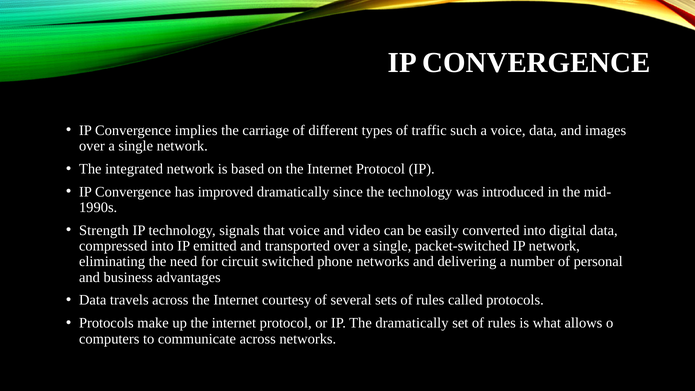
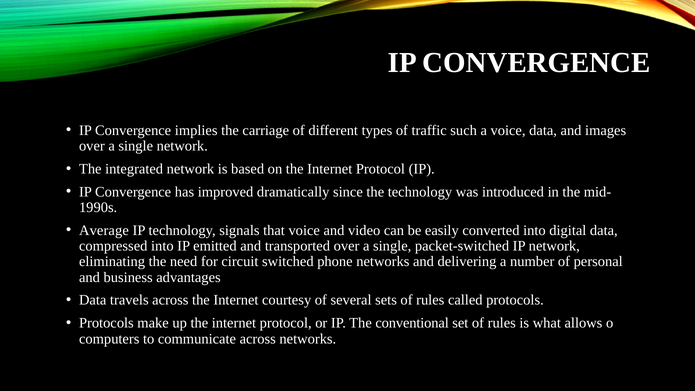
Strength: Strength -> Average
The dramatically: dramatically -> conventional
